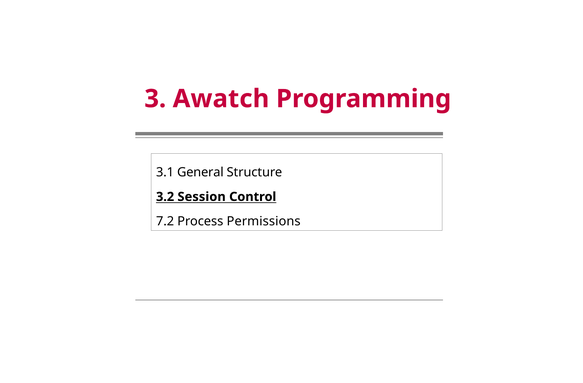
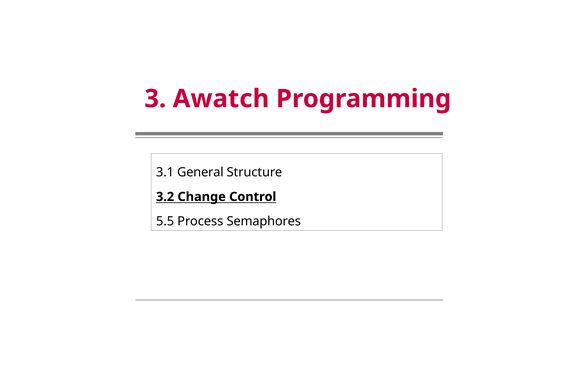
Session: Session -> Change
7.2: 7.2 -> 5.5
Permissions: Permissions -> Semaphores
